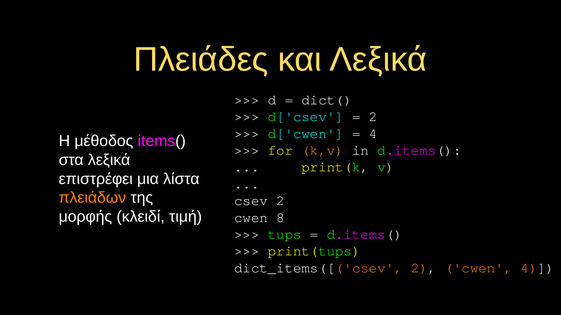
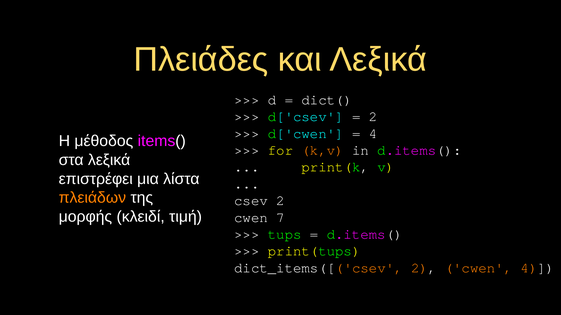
8: 8 -> 7
